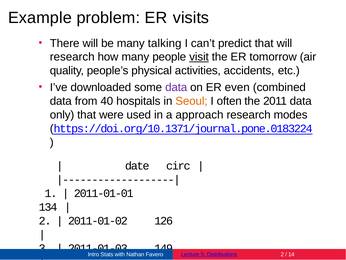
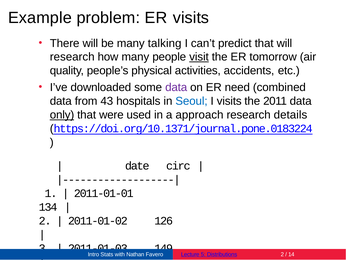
even: even -> need
40: 40 -> 43
Seoul; colour: orange -> blue
I often: often -> visits
only underline: none -> present
modes: modes -> details
